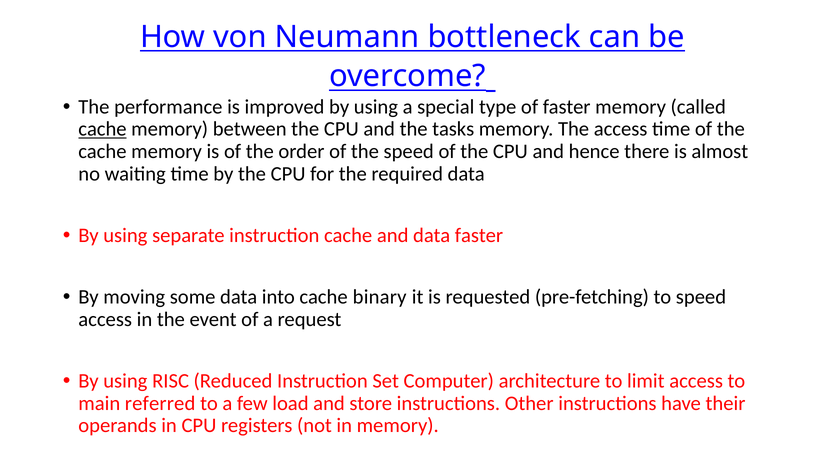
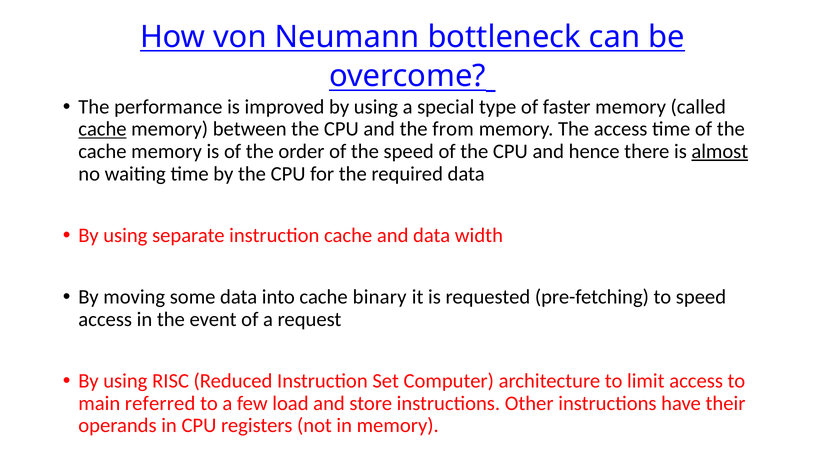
tasks: tasks -> from
almost underline: none -> present
data faster: faster -> width
